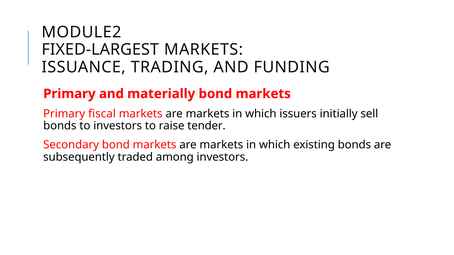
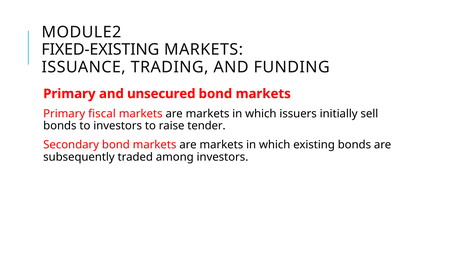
FIXED-LARGEST: FIXED-LARGEST -> FIXED-EXISTING
materially: materially -> unsecured
